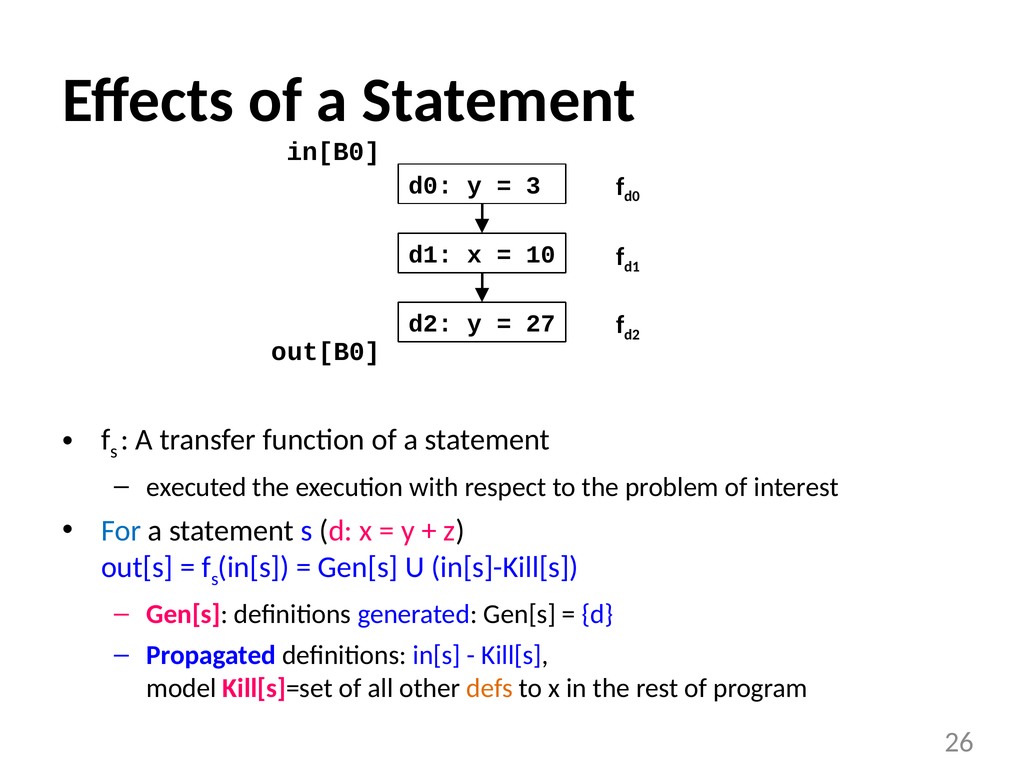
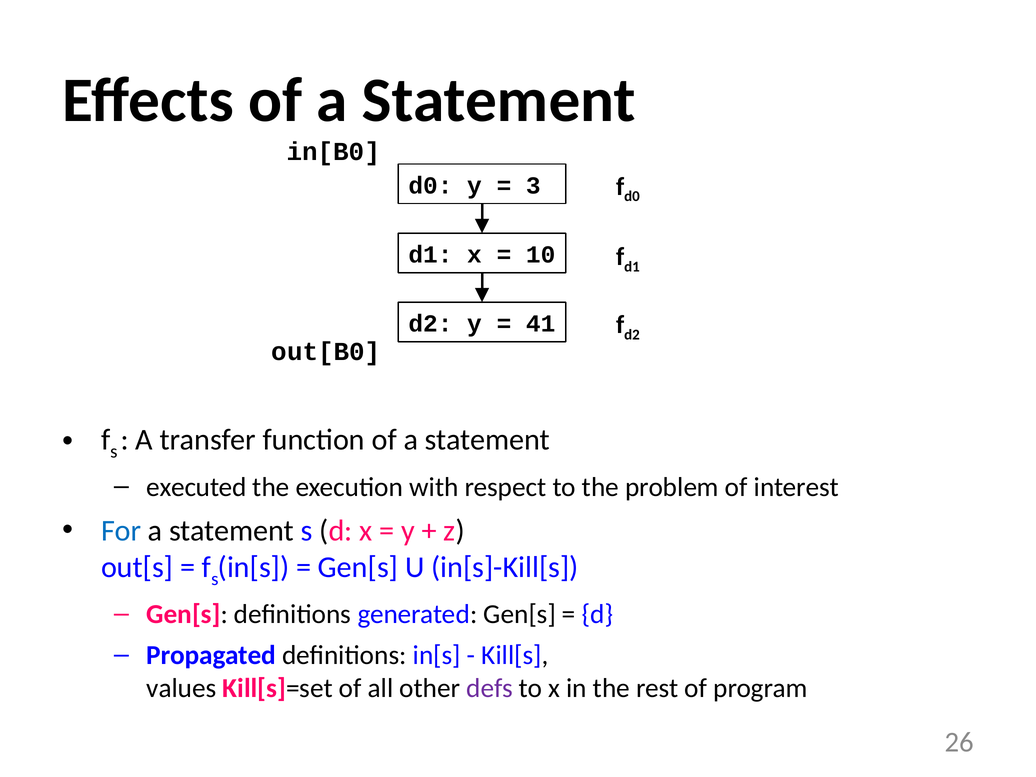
27: 27 -> 41
model: model -> values
defs colour: orange -> purple
